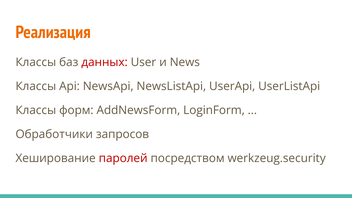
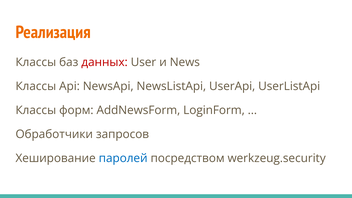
паролей colour: red -> blue
